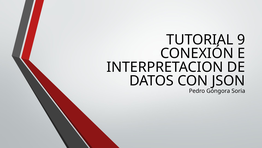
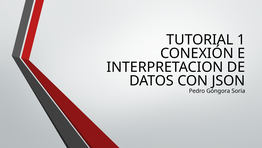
9: 9 -> 1
